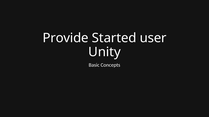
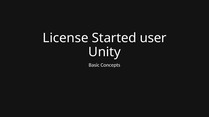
Provide: Provide -> License
